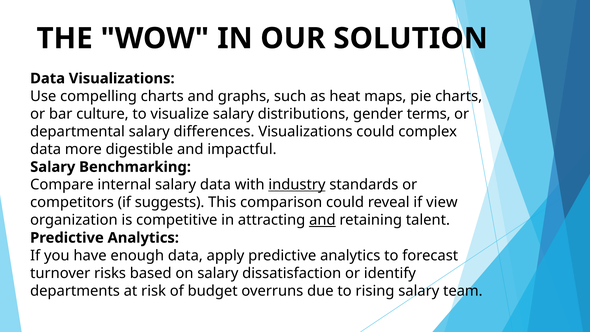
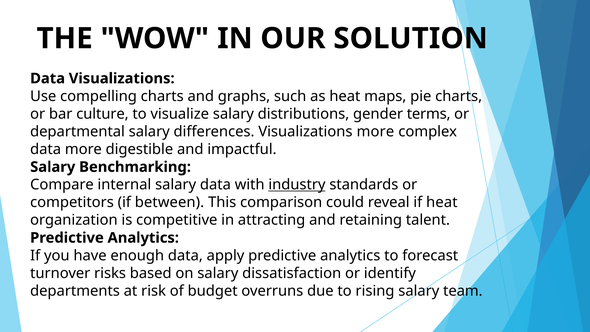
Visualizations could: could -> more
suggests: suggests -> between
if view: view -> heat
and at (322, 220) underline: present -> none
